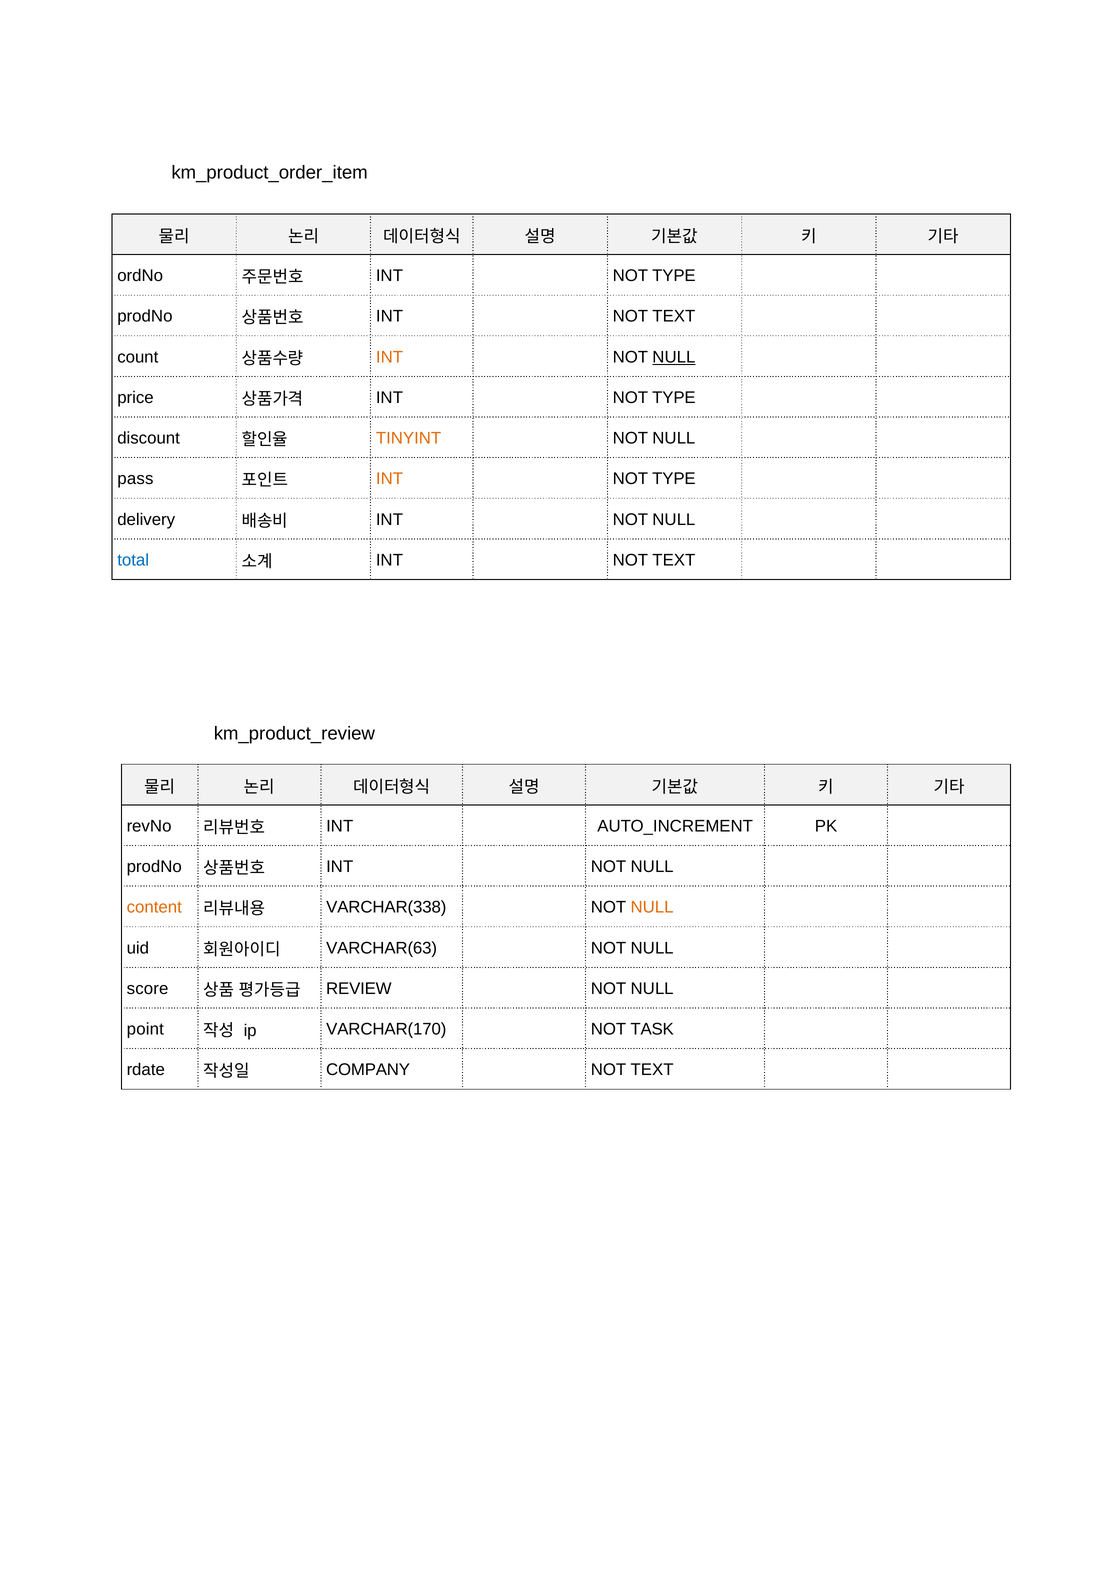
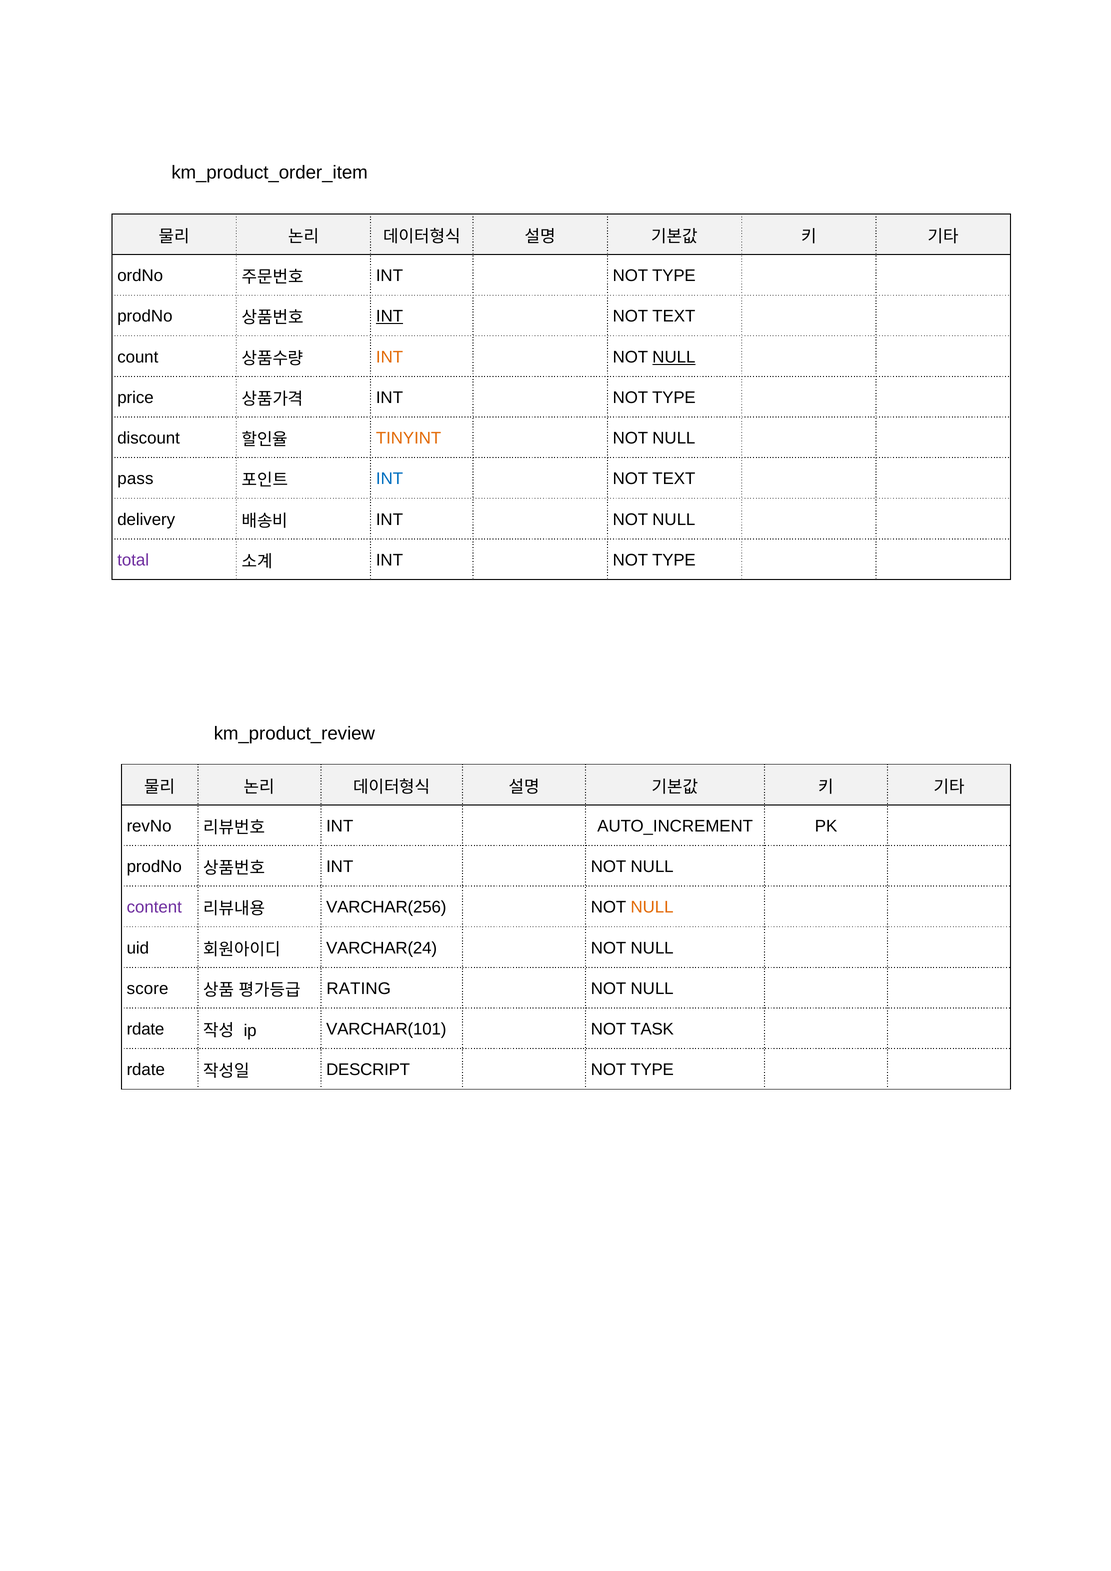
INT at (390, 316) underline: none -> present
INT at (390, 479) colour: orange -> blue
TYPE at (674, 479): TYPE -> TEXT
total colour: blue -> purple
TEXT at (674, 560): TEXT -> TYPE
content colour: orange -> purple
VARCHAR(338: VARCHAR(338 -> VARCHAR(256
VARCHAR(63: VARCHAR(63 -> VARCHAR(24
REVIEW: REVIEW -> RATING
point at (145, 1029): point -> rdate
VARCHAR(170: VARCHAR(170 -> VARCHAR(101
COMPANY: COMPANY -> DESCRIPT
TEXT at (652, 1069): TEXT -> TYPE
